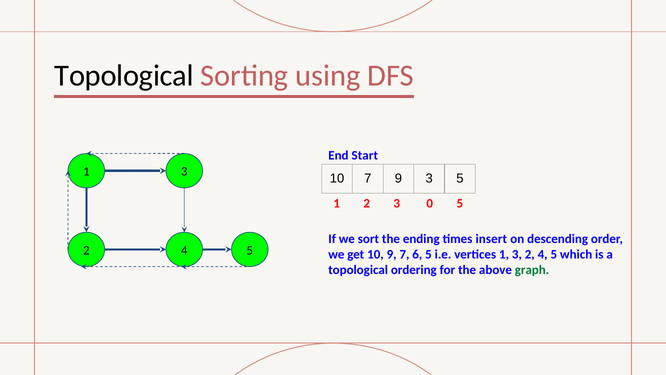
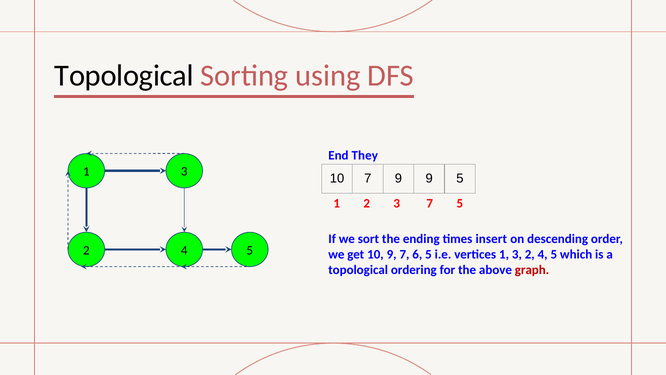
Start: Start -> They
9 3: 3 -> 9
3 0: 0 -> 7
graph colour: green -> red
